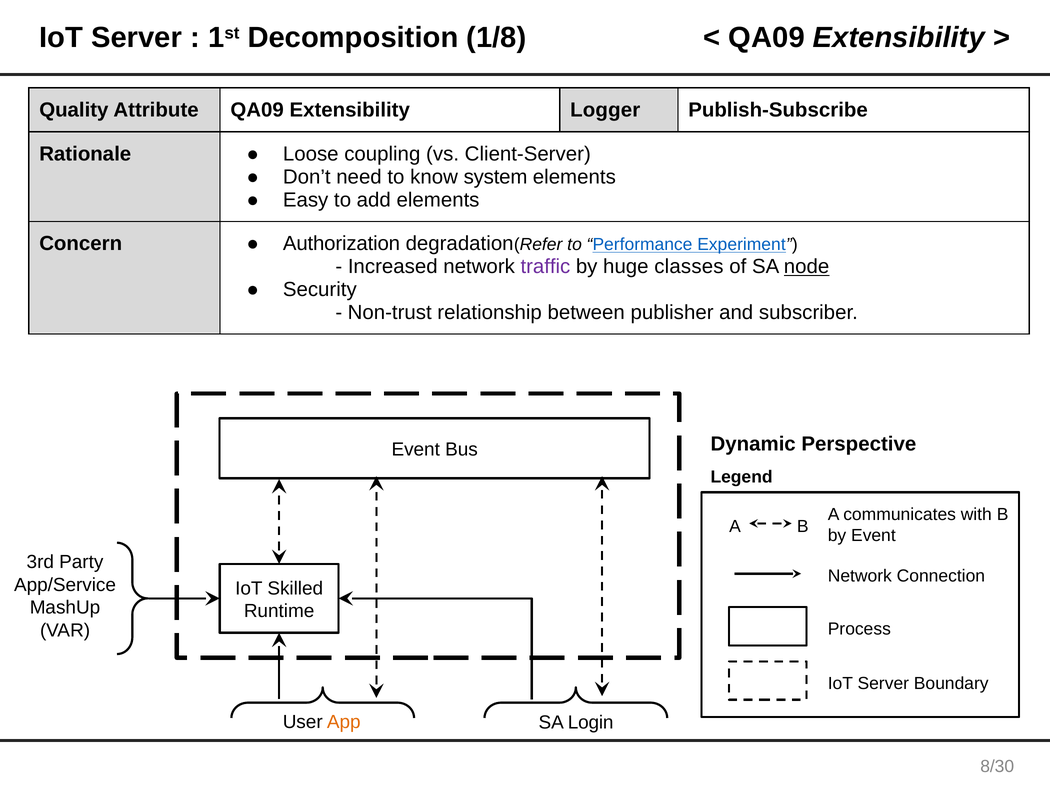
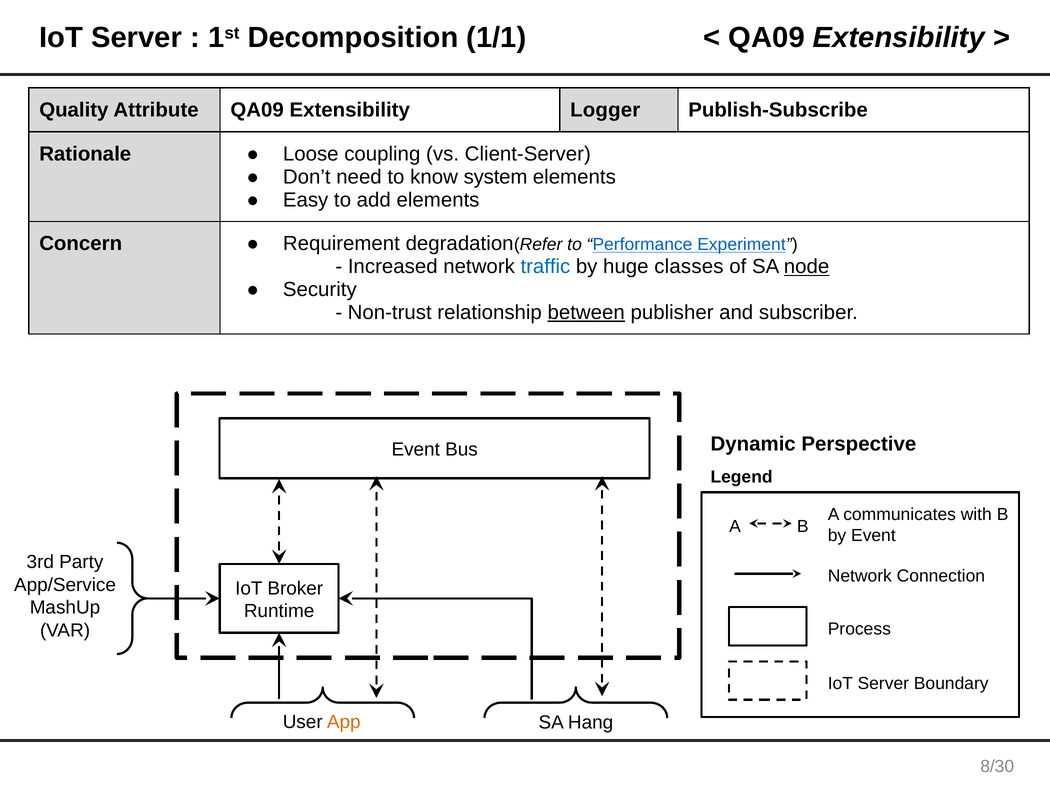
1/8: 1/8 -> 1/1
Authorization: Authorization -> Requirement
traffic colour: purple -> blue
between underline: none -> present
Skilled: Skilled -> Broker
Login: Login -> Hang
